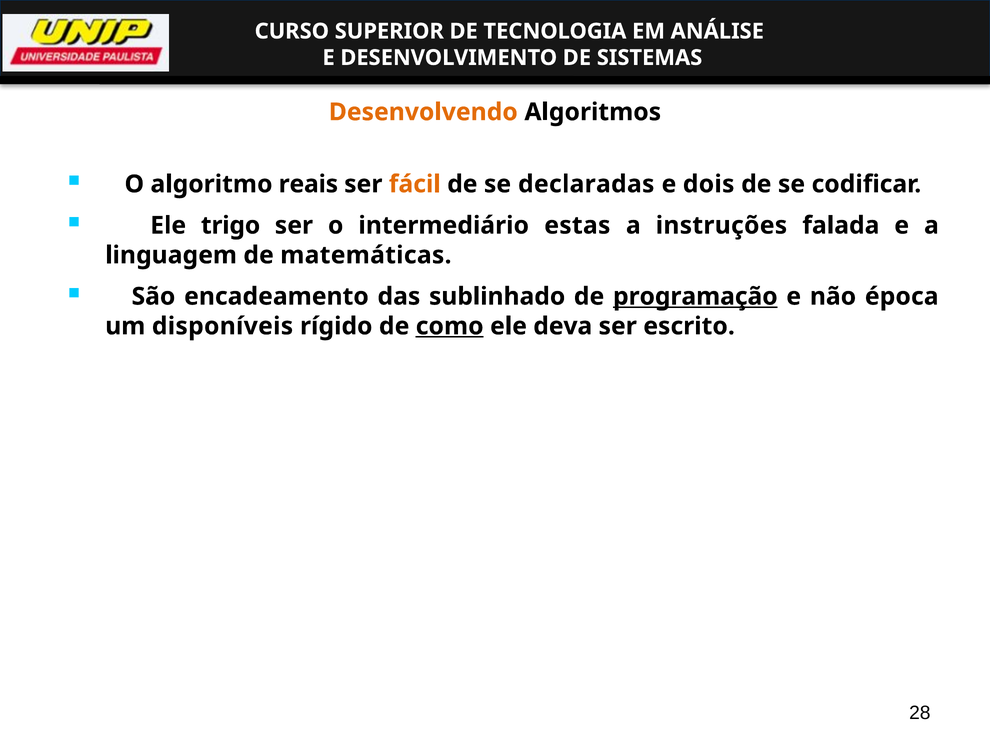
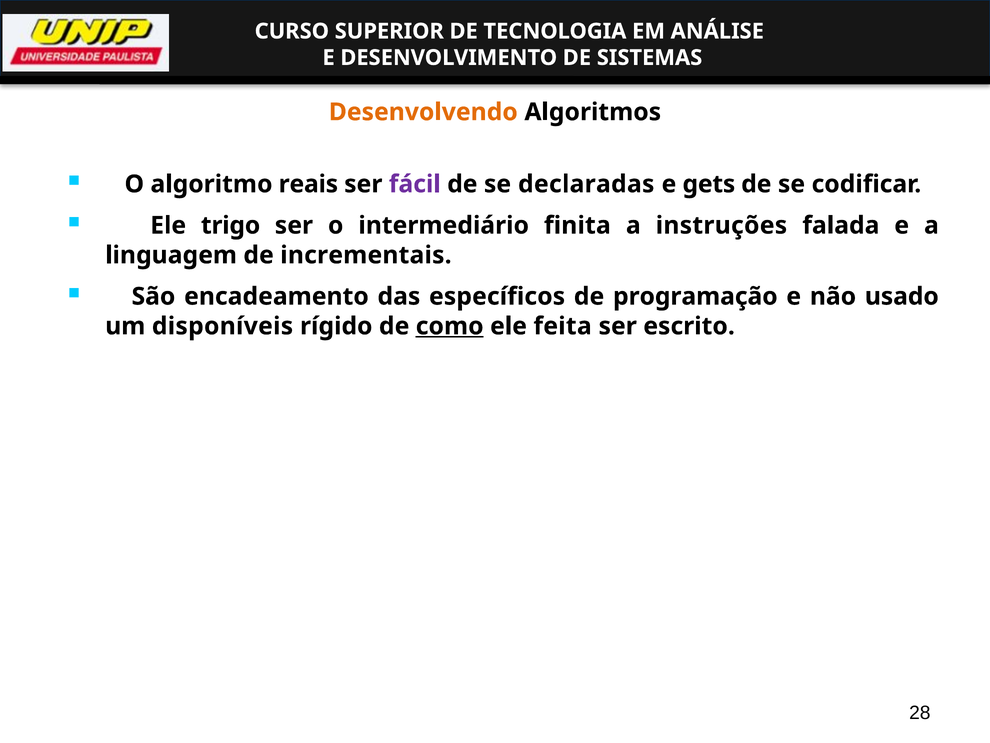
fácil colour: orange -> purple
dois: dois -> gets
estas: estas -> finita
matemáticas: matemáticas -> incrementais
sublinhado: sublinhado -> específicos
programação underline: present -> none
época: época -> usado
deva: deva -> feita
